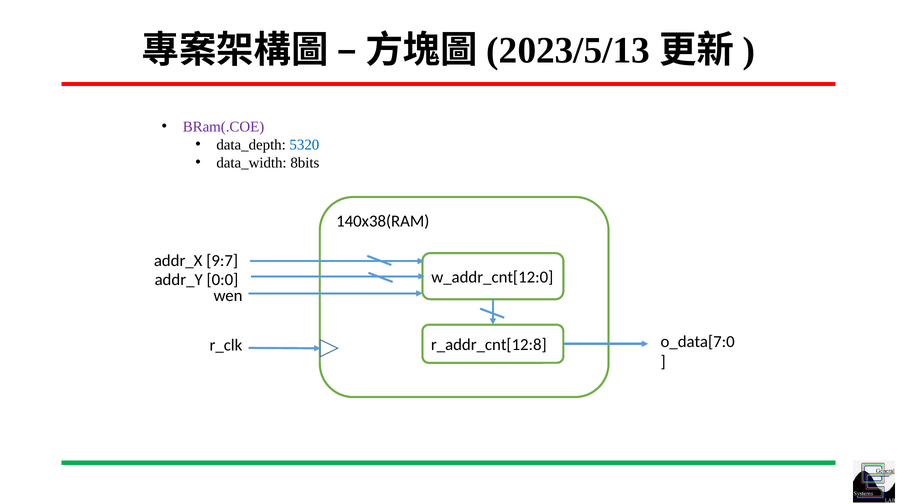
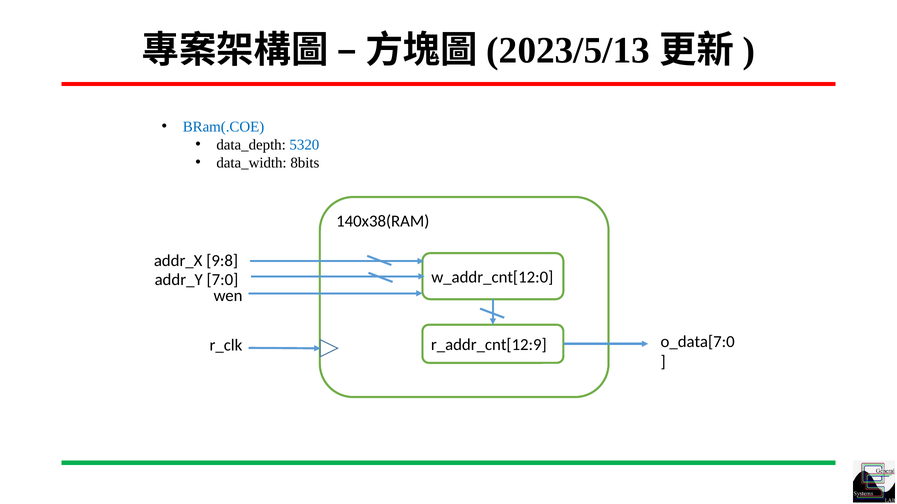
BRam(.COE colour: purple -> blue
9:7: 9:7 -> 9:8
0:0: 0:0 -> 7:0
r_addr_cnt[12:8: r_addr_cnt[12:8 -> r_addr_cnt[12:9
